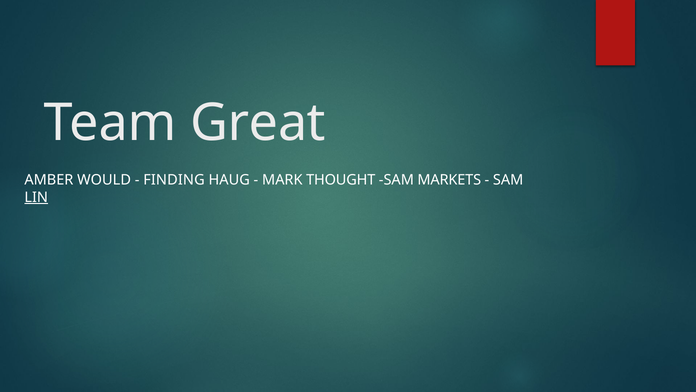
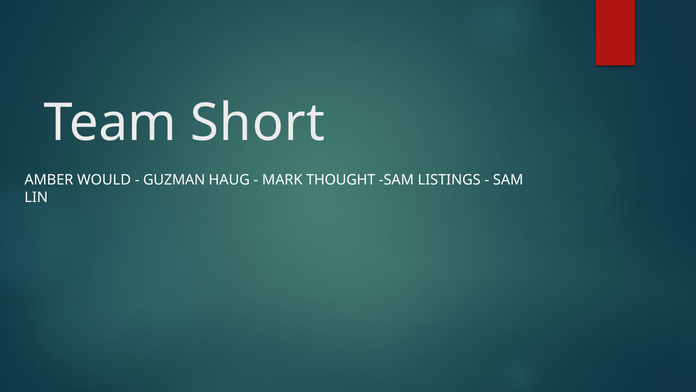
Great: Great -> Short
FINDING: FINDING -> GUZMAN
MARKETS: MARKETS -> LISTINGS
LIN underline: present -> none
